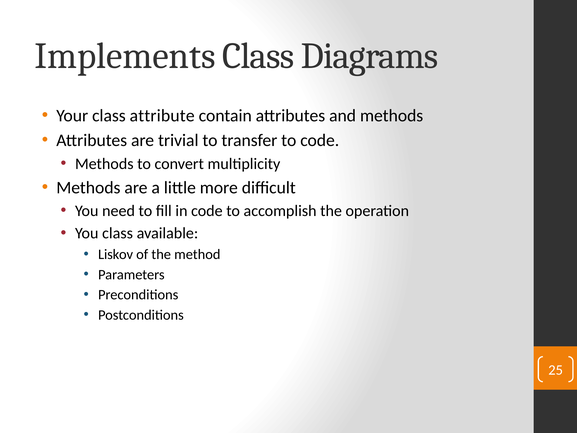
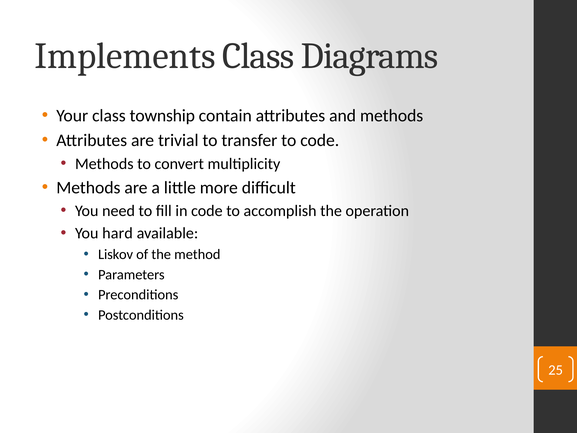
attribute: attribute -> township
You class: class -> hard
